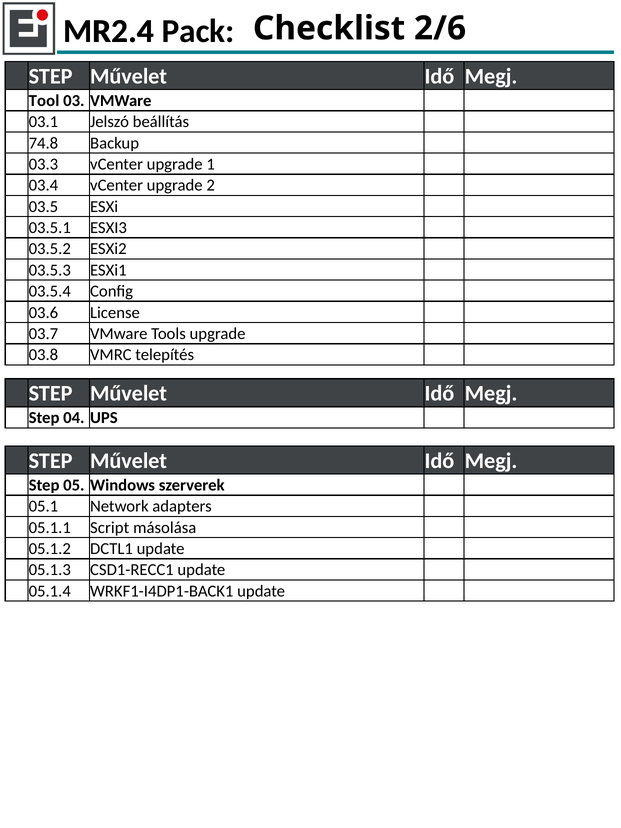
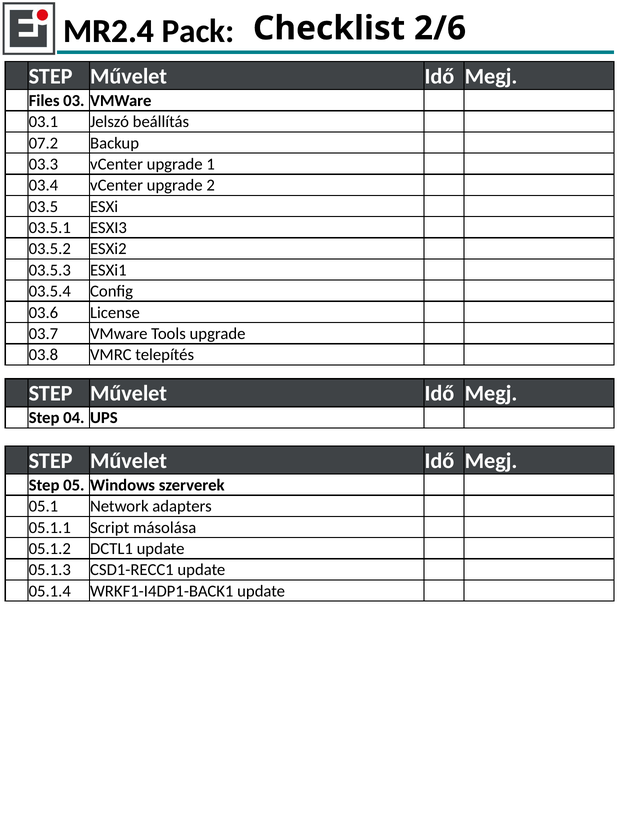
Tool: Tool -> Files
74.8: 74.8 -> 07.2
